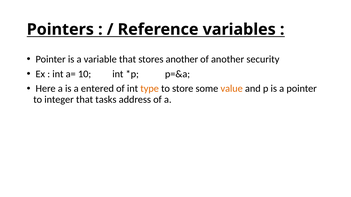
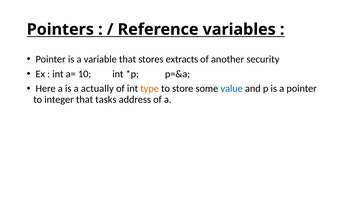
stores another: another -> extracts
entered: entered -> actually
value colour: orange -> blue
